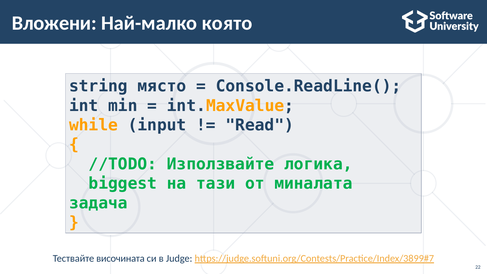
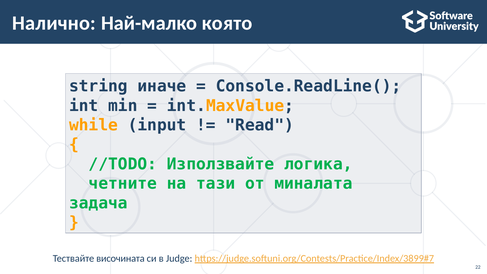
Вложени: Вложени -> Налично
място: място -> иначе
biggest: biggest -> четните
